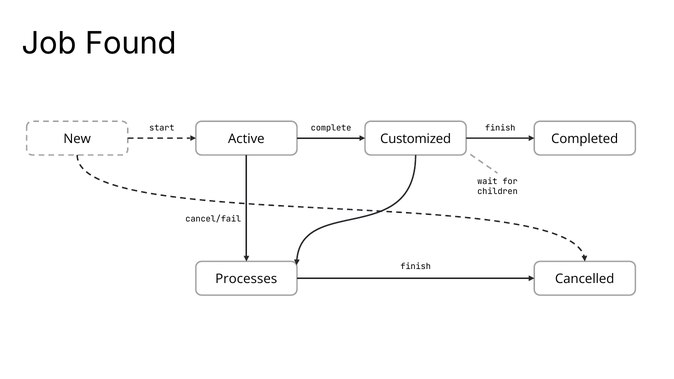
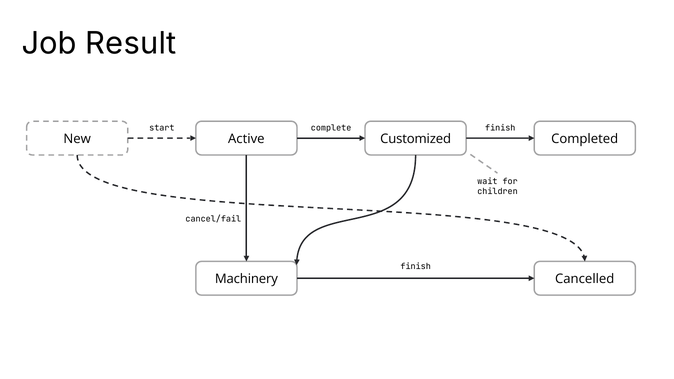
Found: Found -> Result
Processes: Processes -> Machinery
